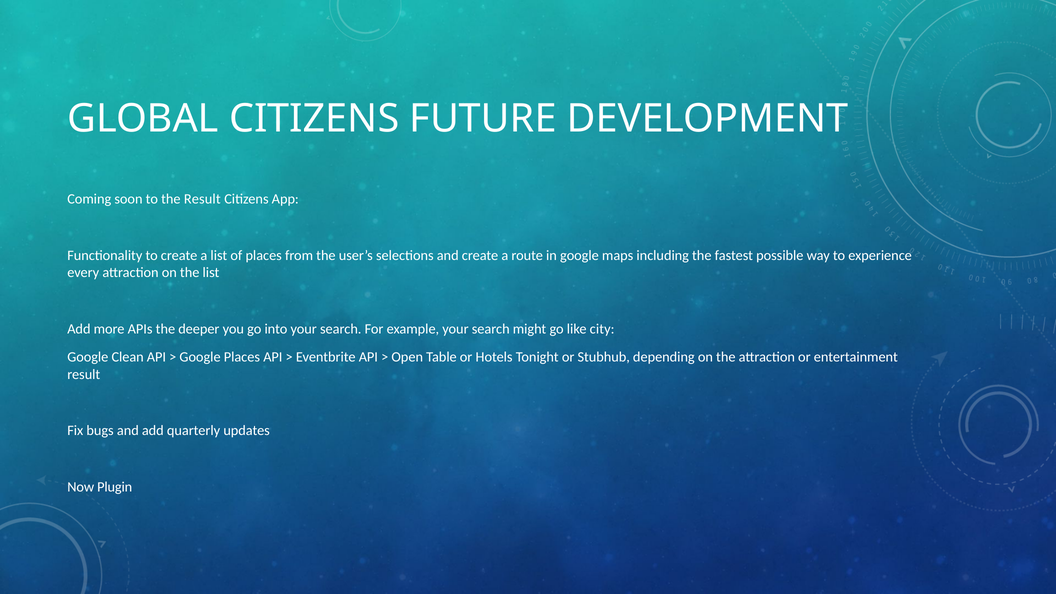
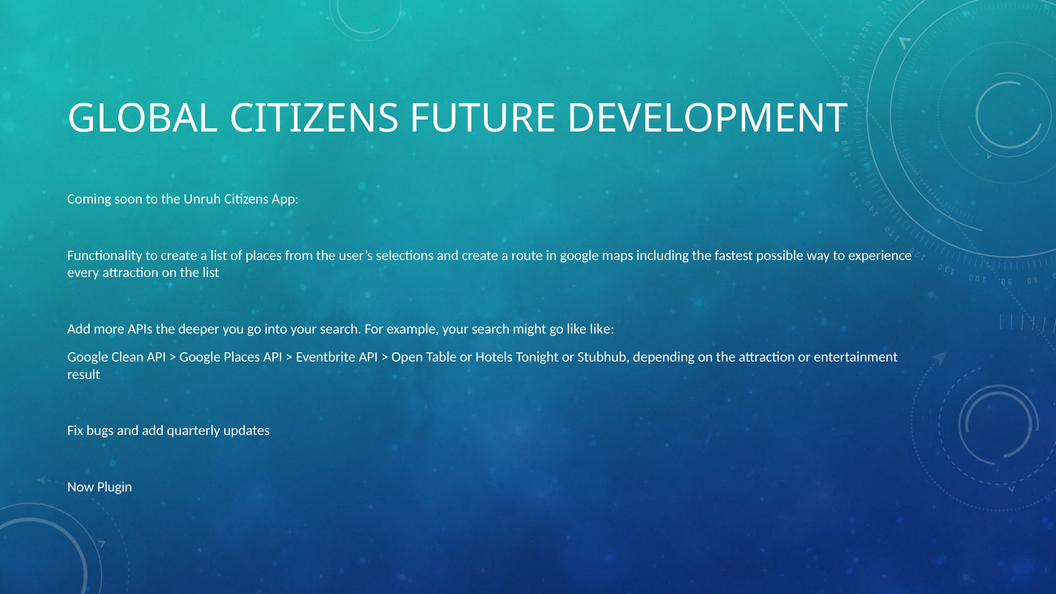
the Result: Result -> Unruh
like city: city -> like
